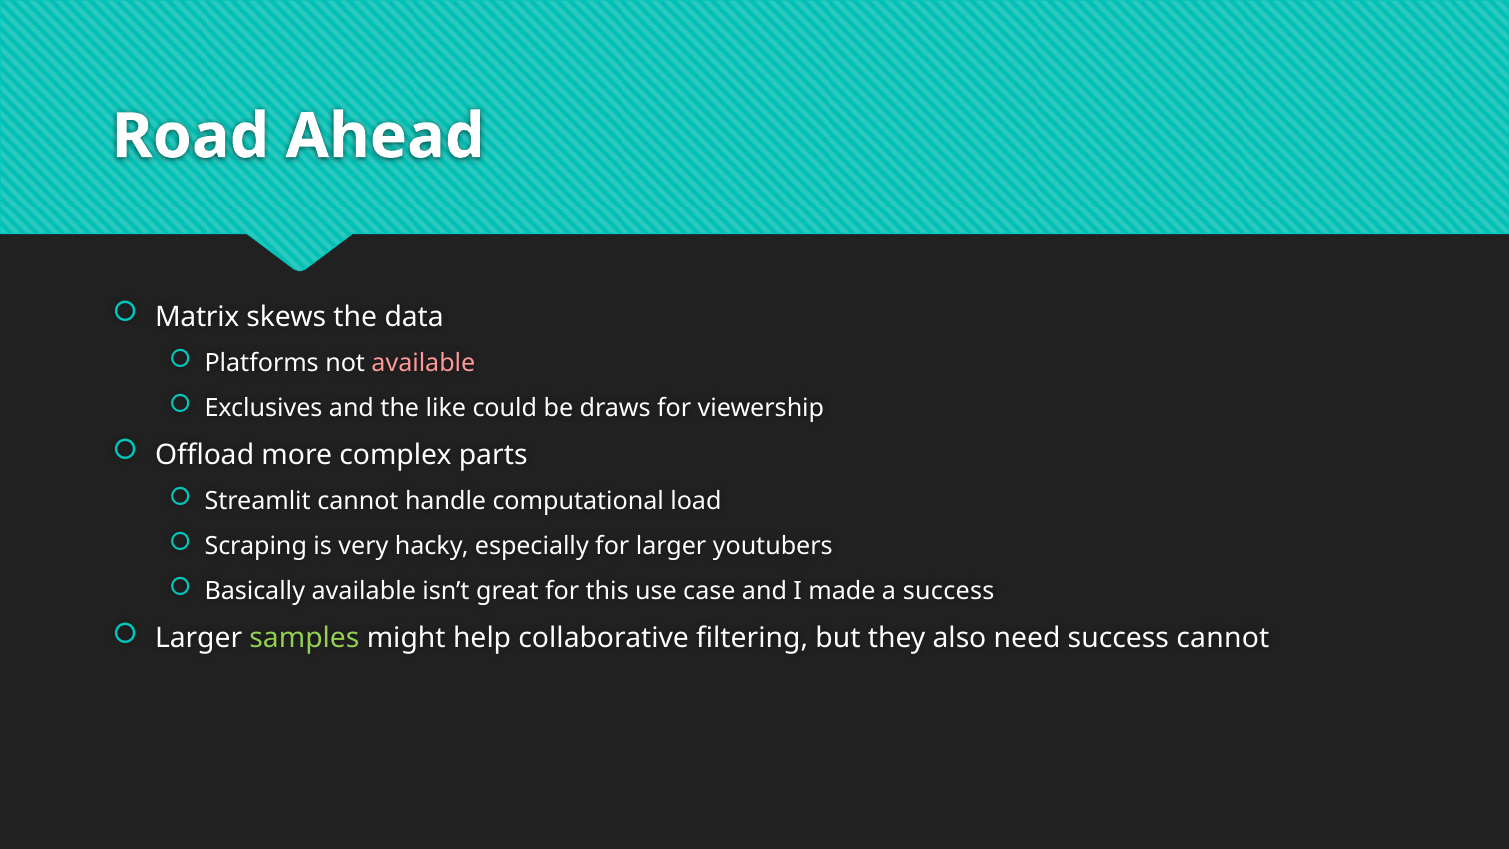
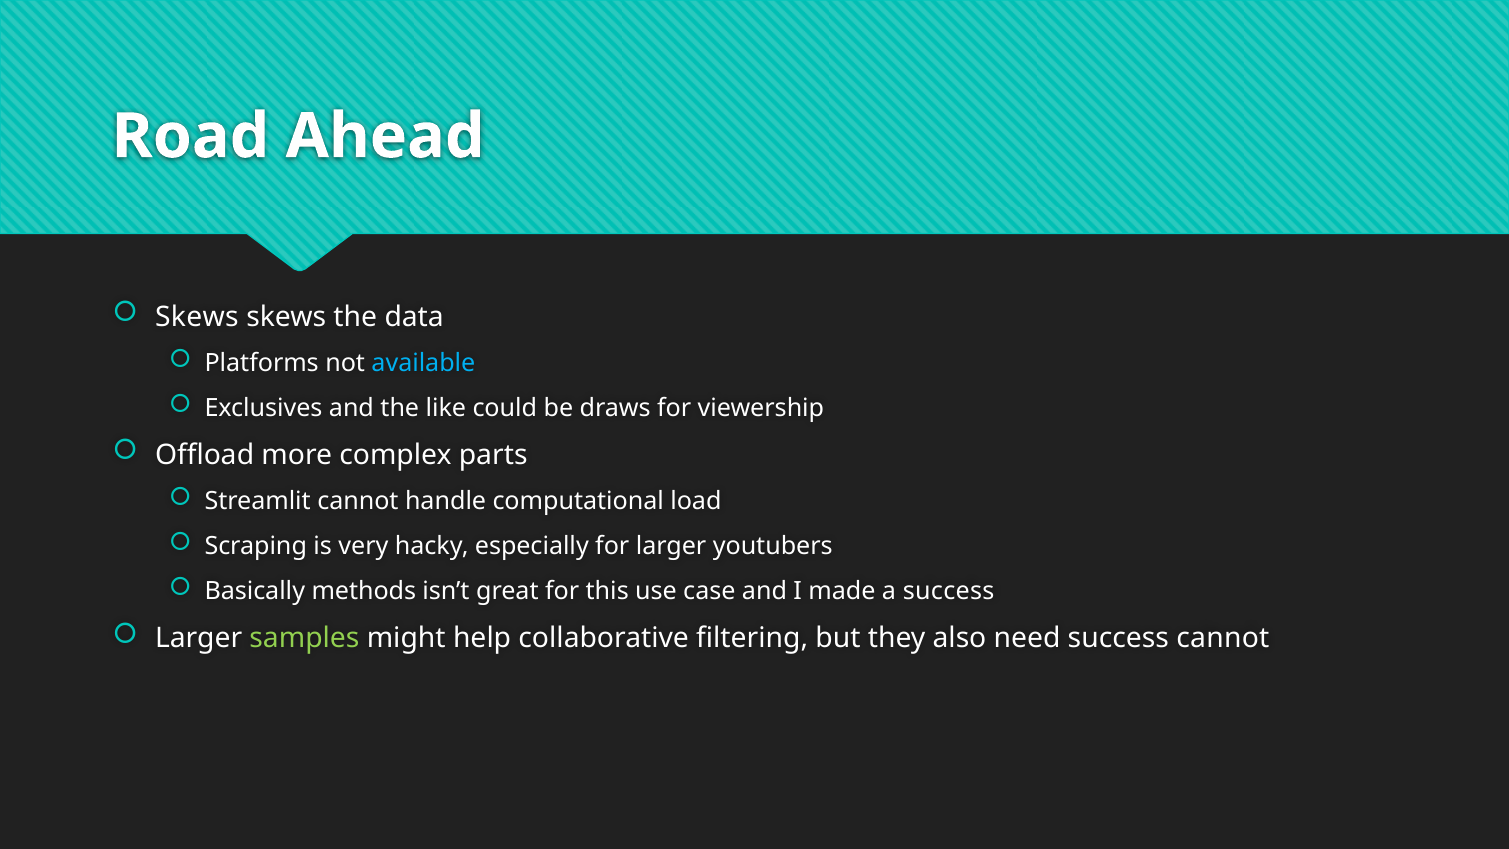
Matrix at (197, 317): Matrix -> Skews
available at (423, 363) colour: pink -> light blue
Basically available: available -> methods
